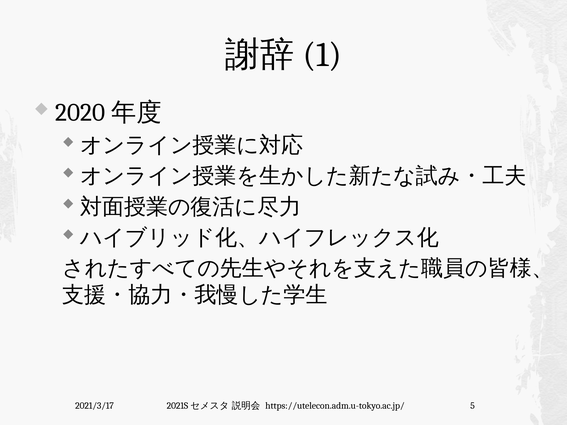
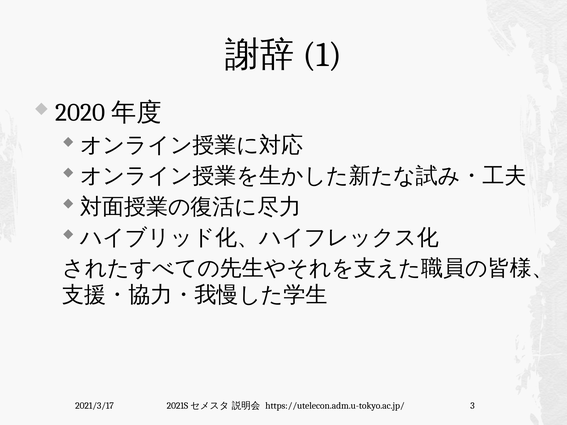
5: 5 -> 3
